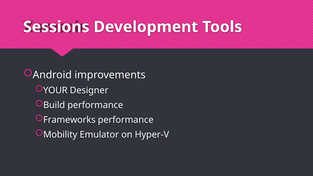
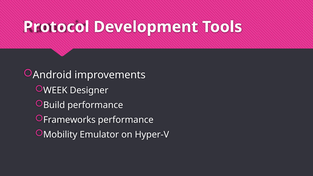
Sessions: Sessions -> Protocol
YOUR: YOUR -> WEEK
